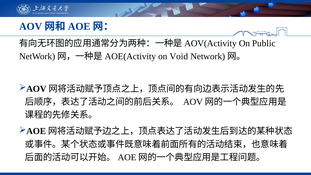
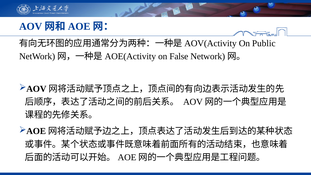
Void: Void -> False
